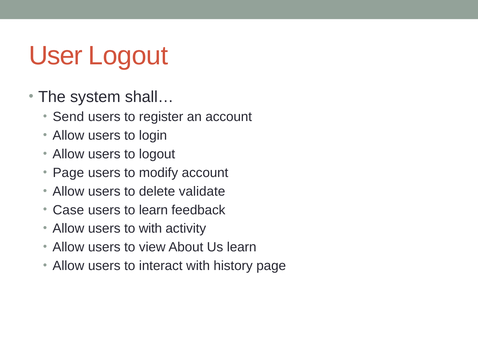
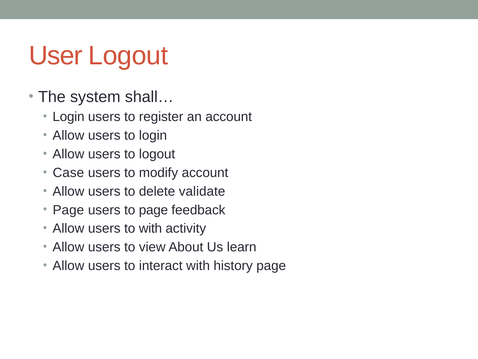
Send at (68, 117): Send -> Login
Page at (68, 172): Page -> Case
Case at (68, 210): Case -> Page
to learn: learn -> page
